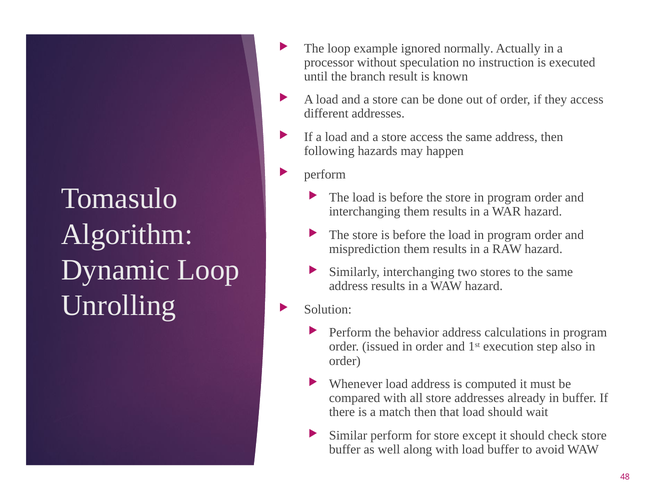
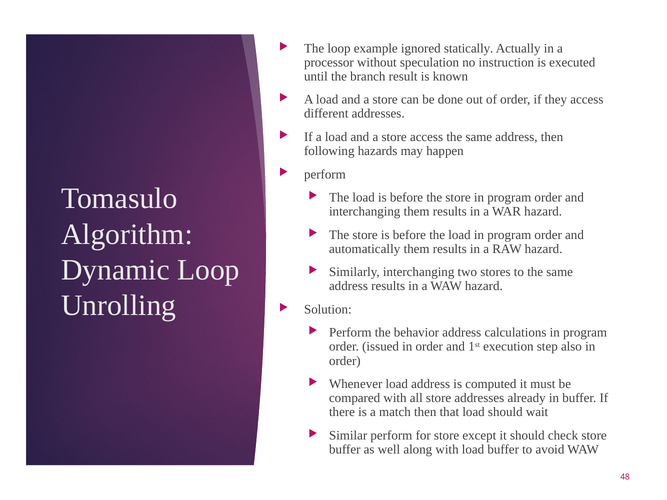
normally: normally -> statically
misprediction: misprediction -> automatically
